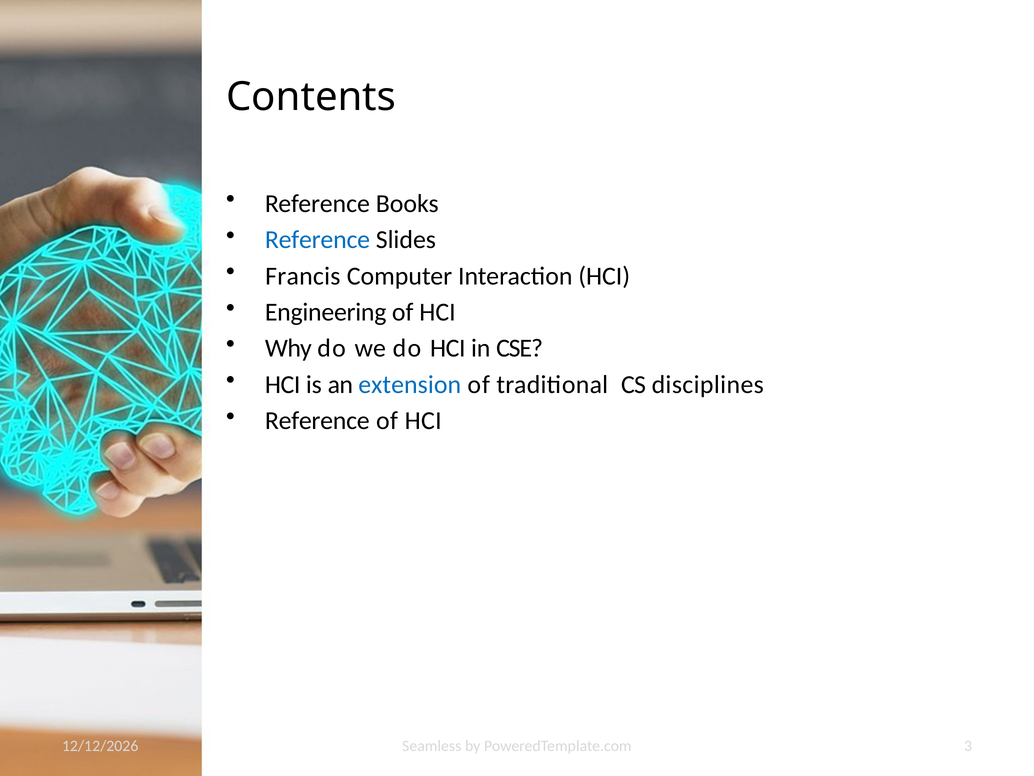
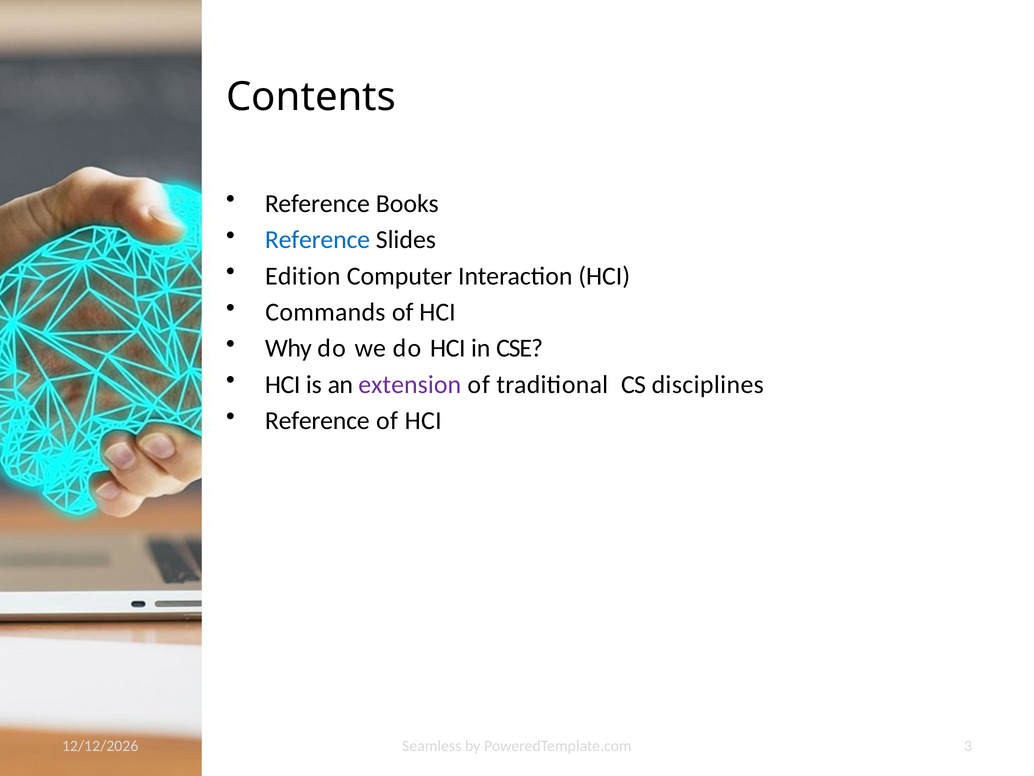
Francis: Francis -> Edition
Engineering: Engineering -> Commands
extension colour: blue -> purple
